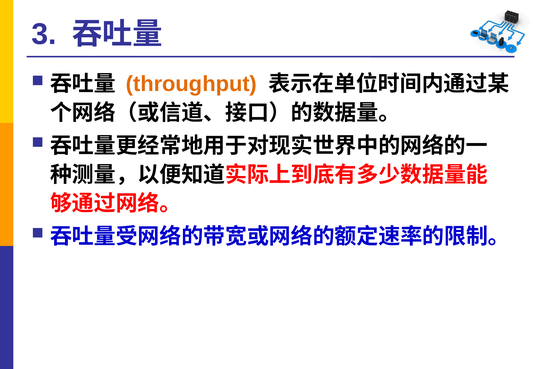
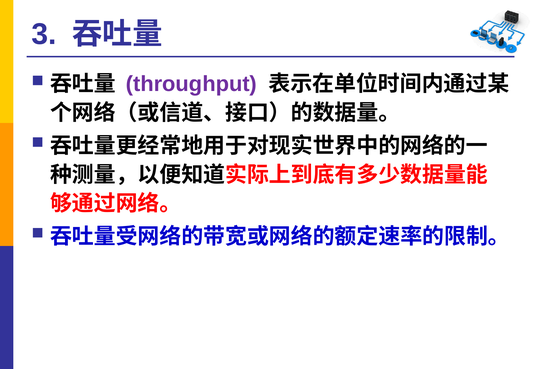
throughput colour: orange -> purple
